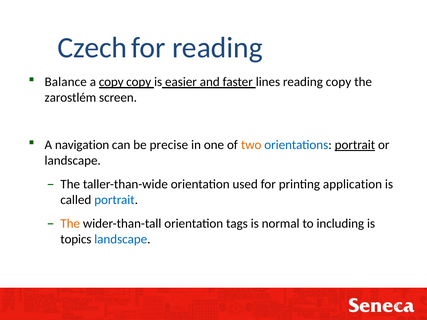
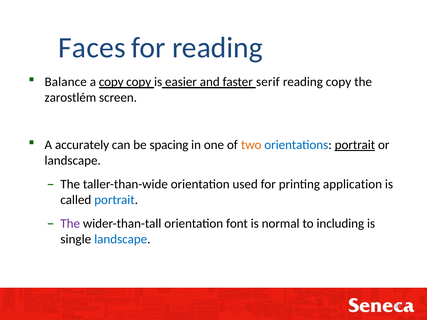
Czech: Czech -> Faces
lines: lines -> serif
navigation: navigation -> accurately
precise: precise -> spacing
The at (70, 224) colour: orange -> purple
tags: tags -> font
topics: topics -> single
